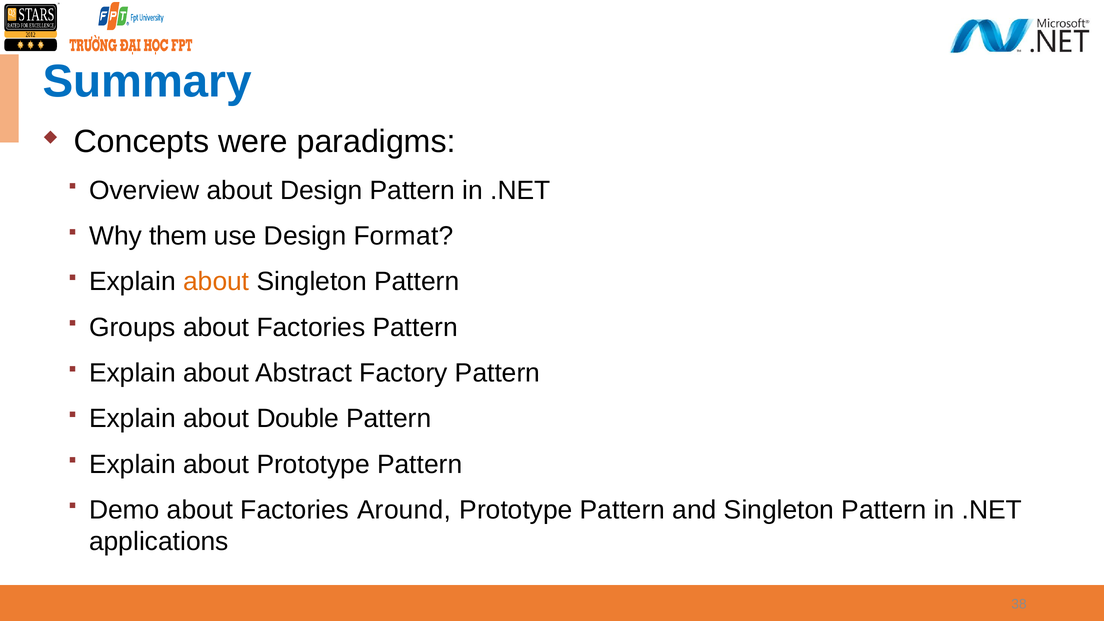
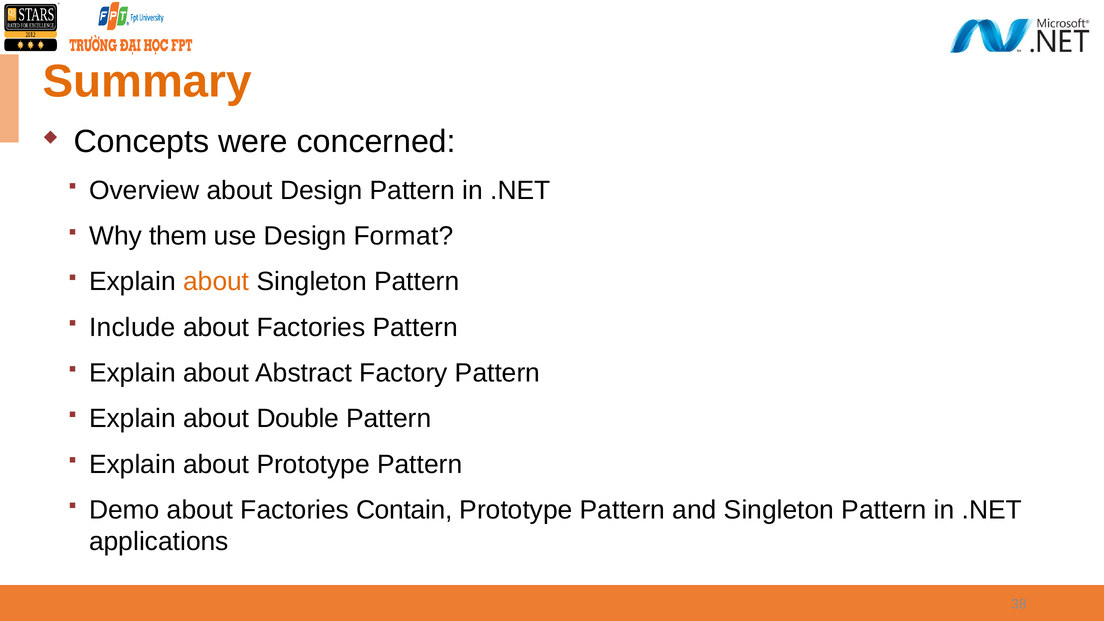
Summary colour: blue -> orange
paradigms: paradigms -> concerned
Groups: Groups -> Include
Around: Around -> Contain
